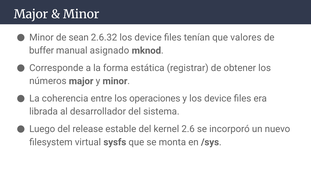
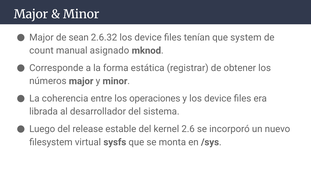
Minor at (41, 37): Minor -> Major
valores: valores -> system
buffer: buffer -> count
